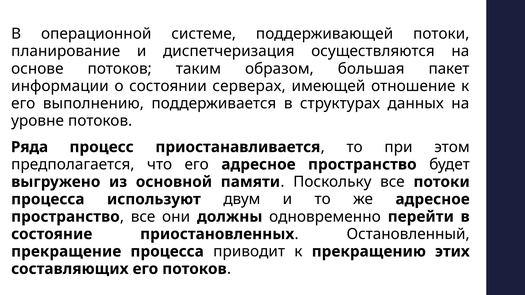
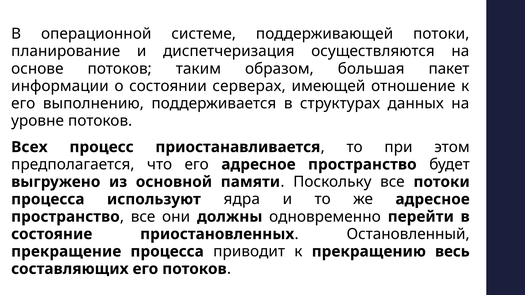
Ряда: Ряда -> Всех
двум: двум -> ядра
этих: этих -> весь
